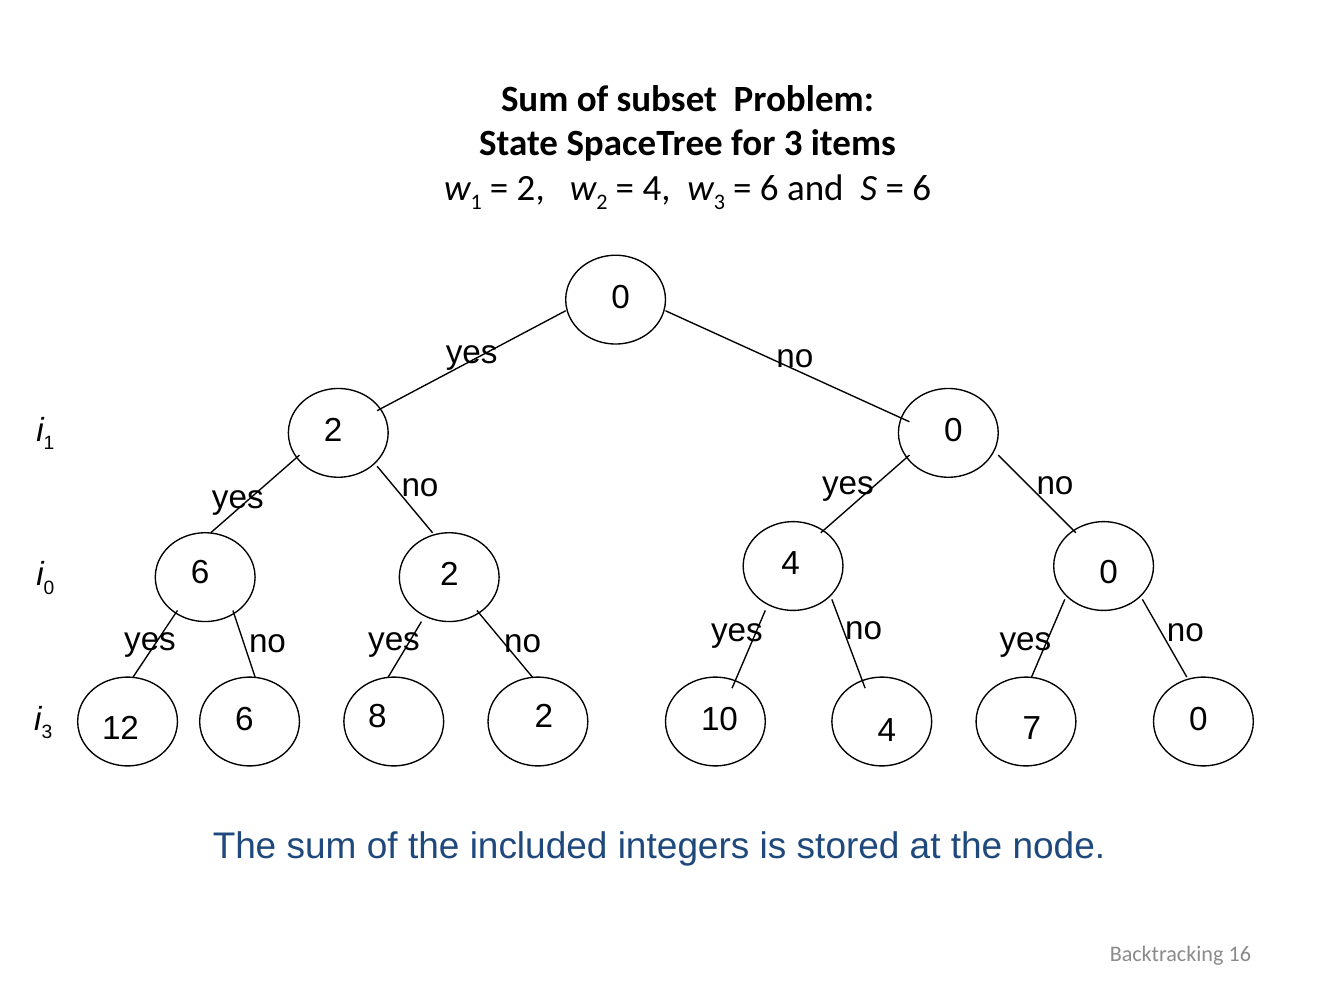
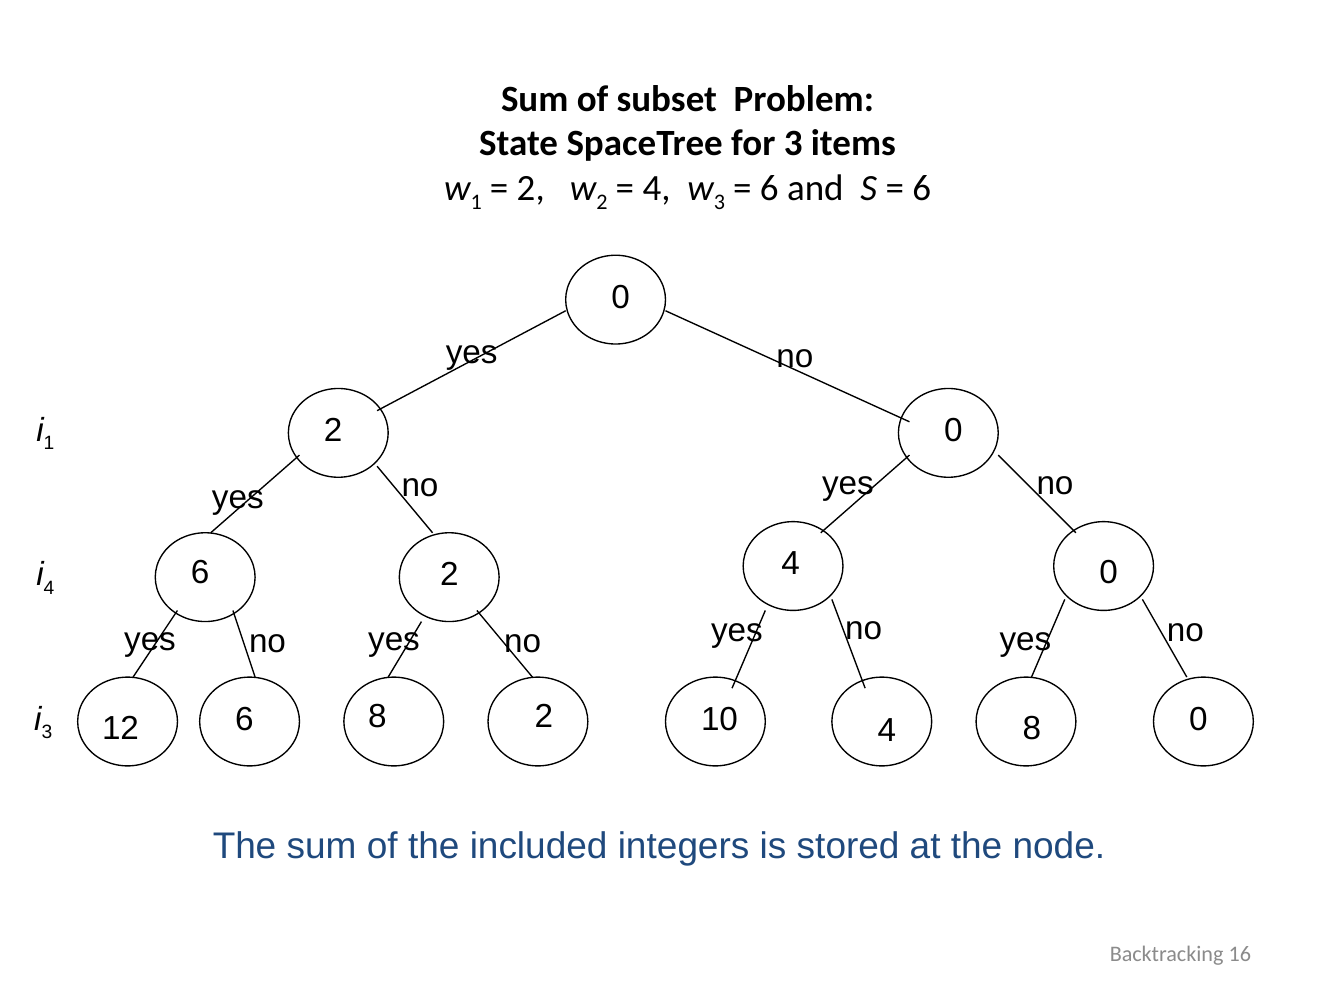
0 at (49, 587): 0 -> 4
10 7: 7 -> 8
